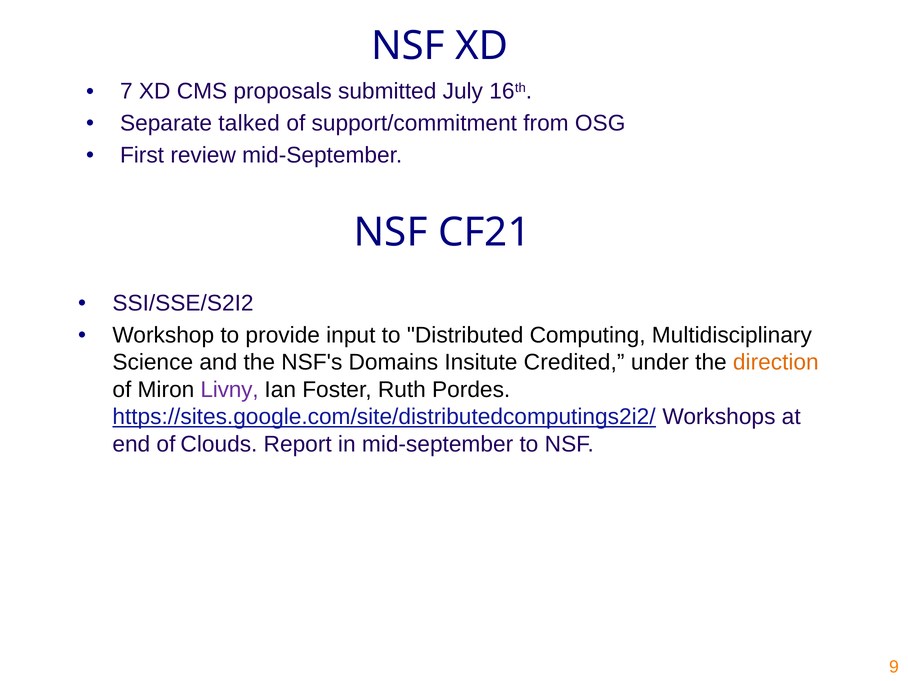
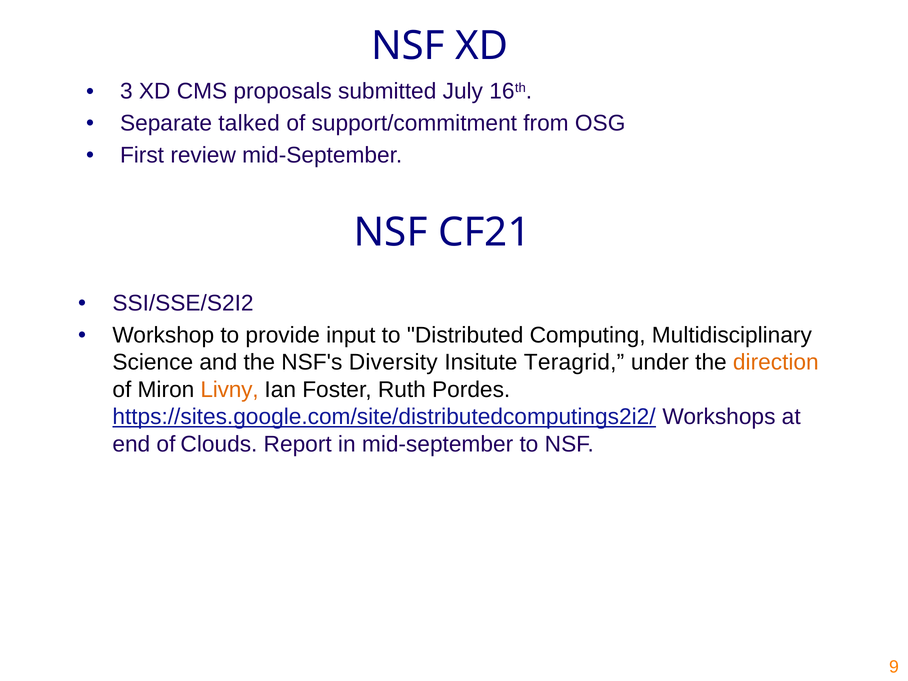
7: 7 -> 3
Domains: Domains -> Diversity
Credited: Credited -> Teragrid
Livny colour: purple -> orange
